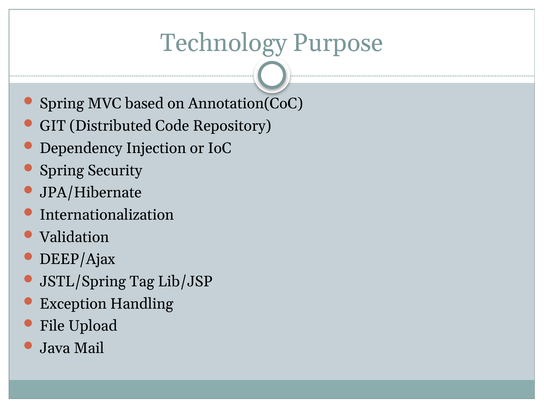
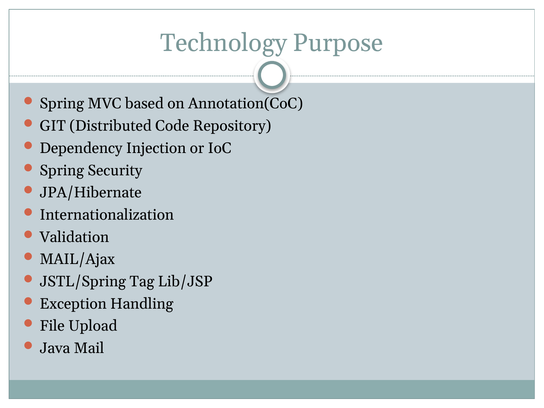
DEEP/Ajax: DEEP/Ajax -> MAIL/Ajax
